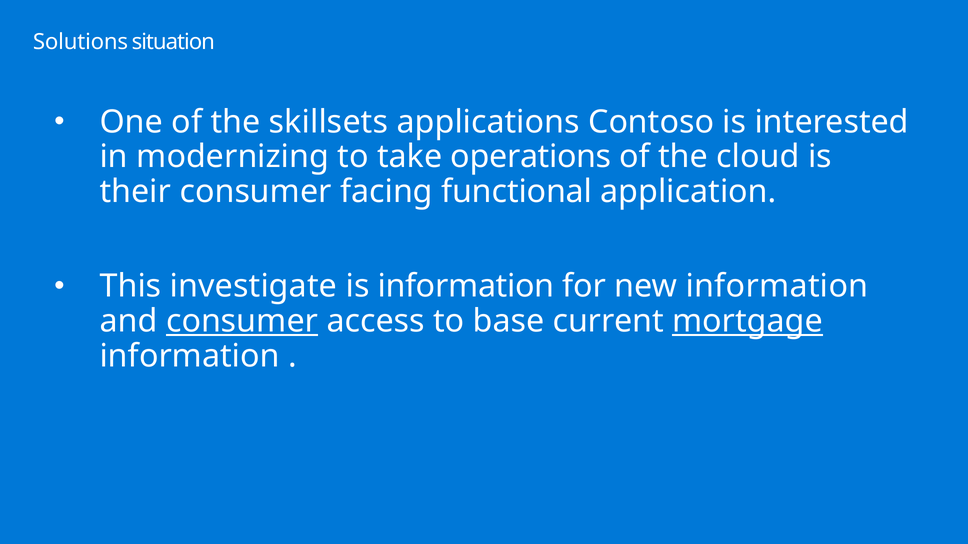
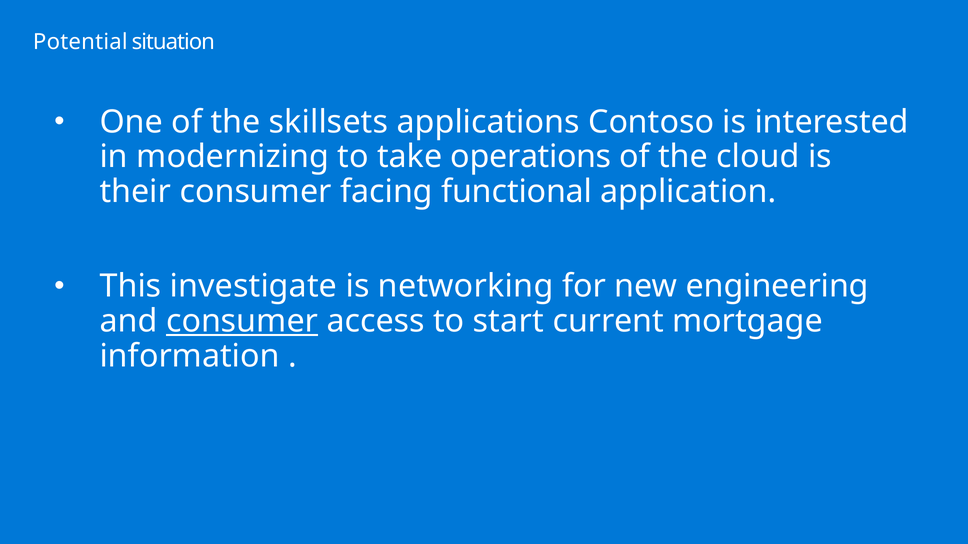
Solutions: Solutions -> Potential
is information: information -> networking
new information: information -> engineering
base: base -> start
mortgage underline: present -> none
